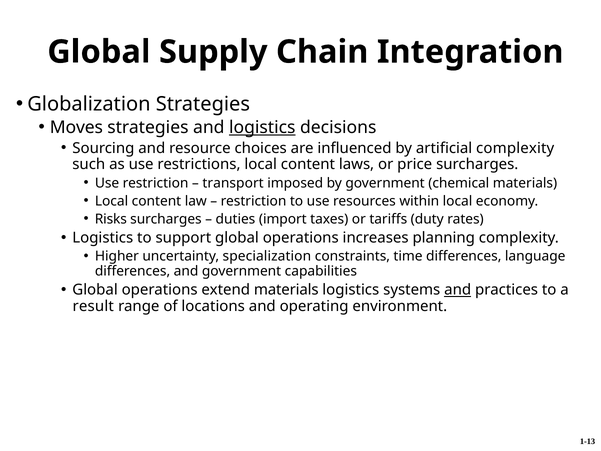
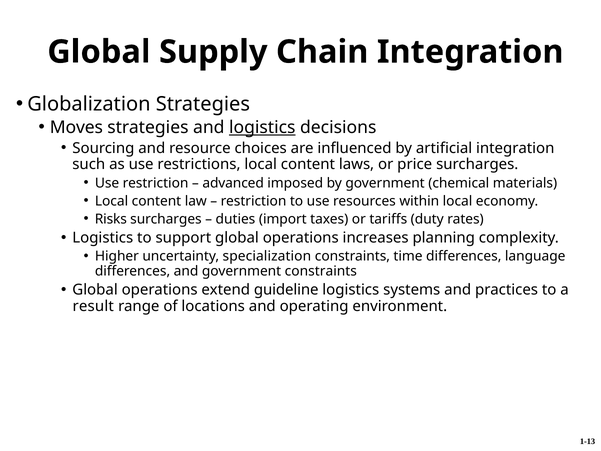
artificial complexity: complexity -> integration
transport: transport -> advanced
government capabilities: capabilities -> constraints
extend materials: materials -> guideline
and at (458, 290) underline: present -> none
